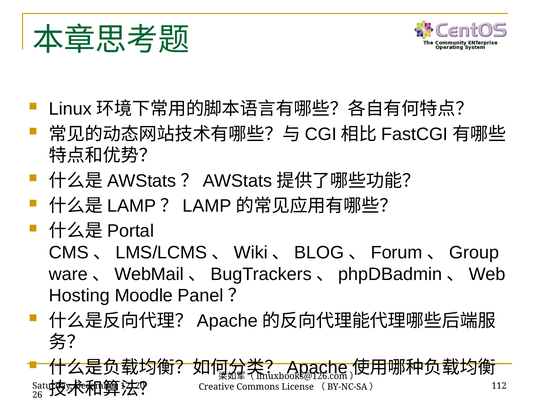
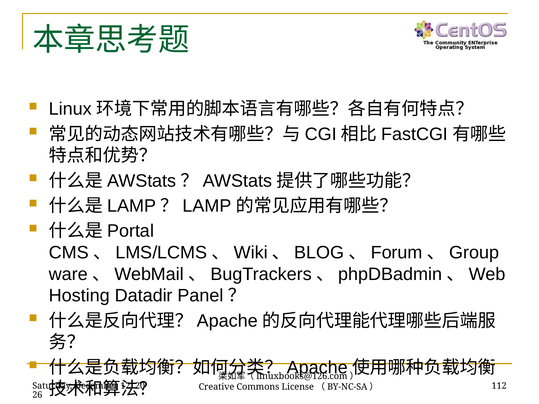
Moodle: Moodle -> Datadir
